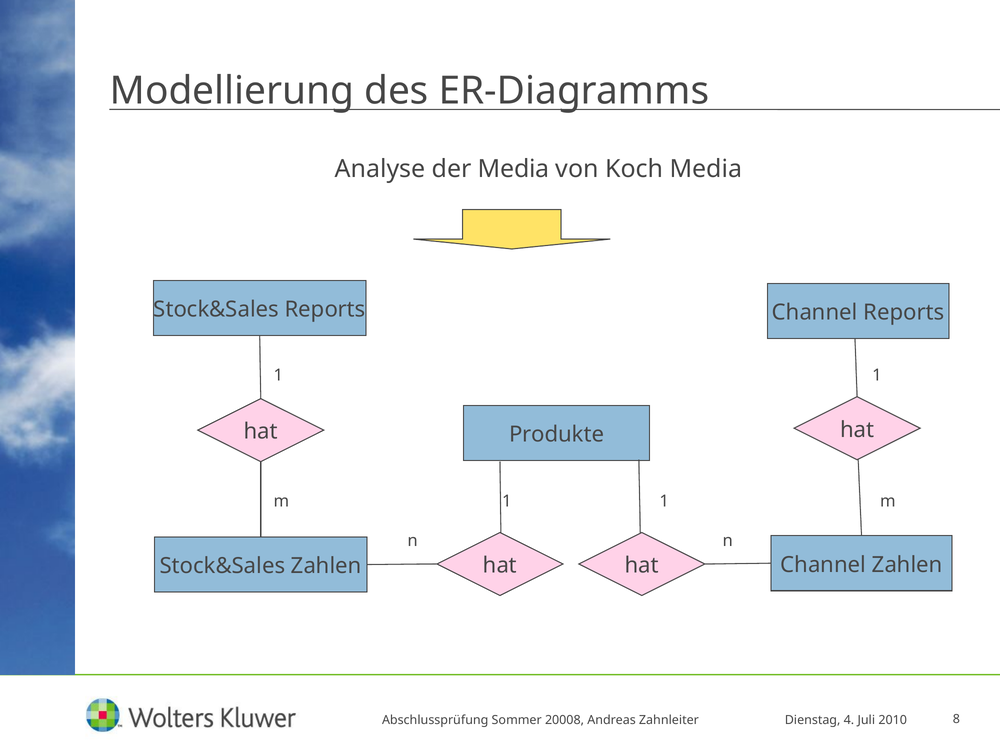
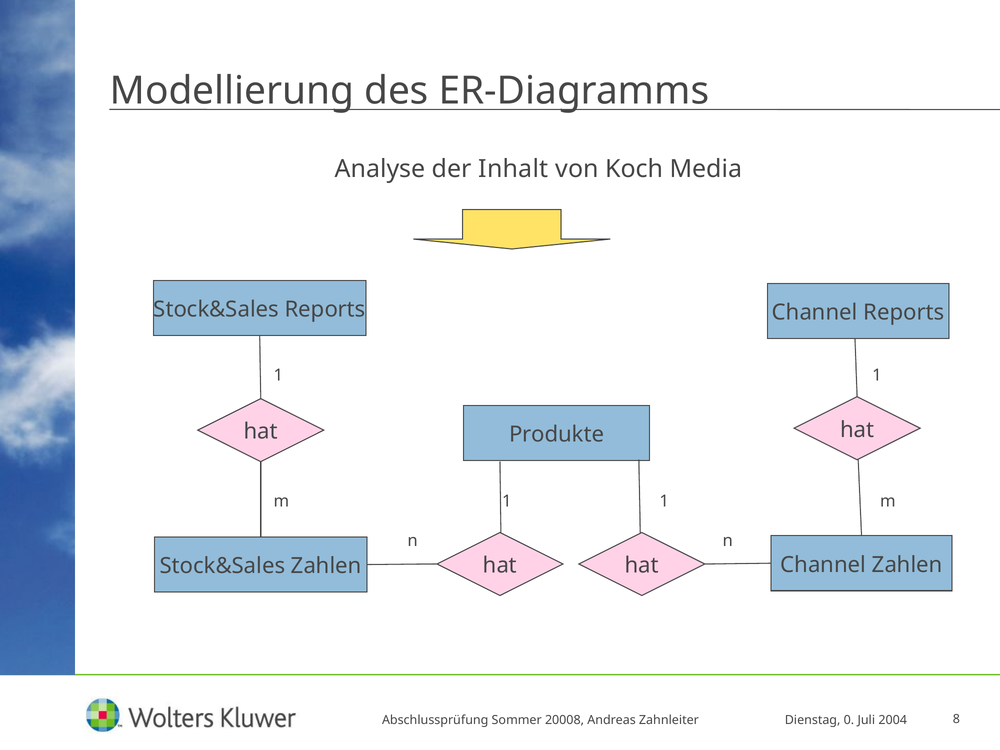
der Media: Media -> Inhalt
4: 4 -> 0
2010: 2010 -> 2004
